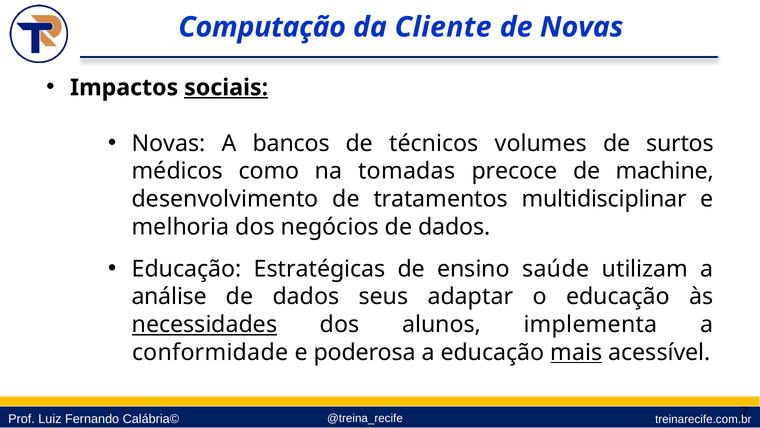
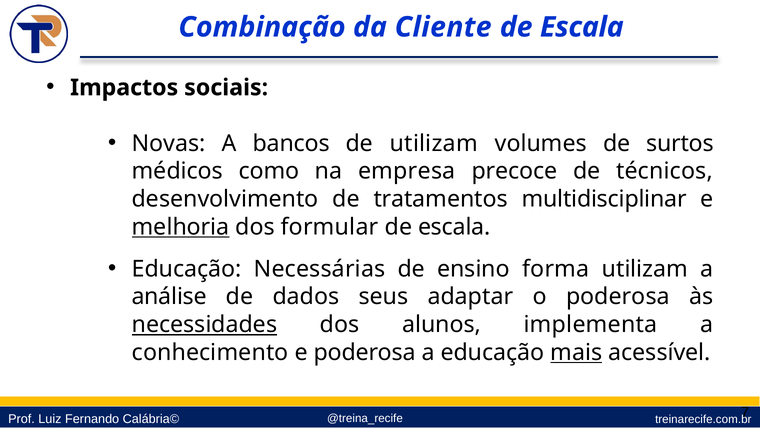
Computação: Computação -> Combinação
Novas at (582, 27): Novas -> Escala
sociais underline: present -> none
de técnicos: técnicos -> utilizam
tomadas: tomadas -> empresa
machine: machine -> técnicos
melhoria underline: none -> present
negócios: negócios -> formular
dados at (454, 227): dados -> escala
Estratégicas: Estratégicas -> Necessárias
saúde: saúde -> forma
o educação: educação -> poderosa
conformidade: conformidade -> conhecimento
